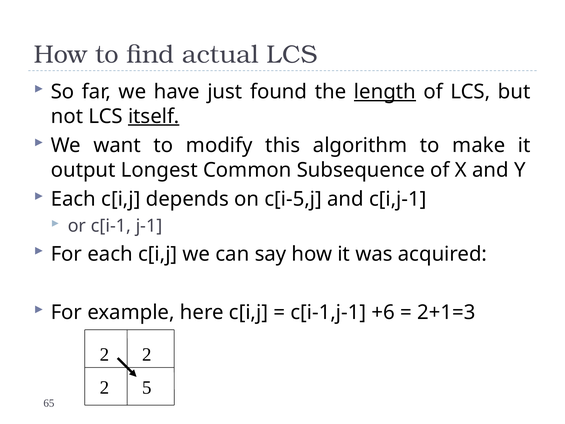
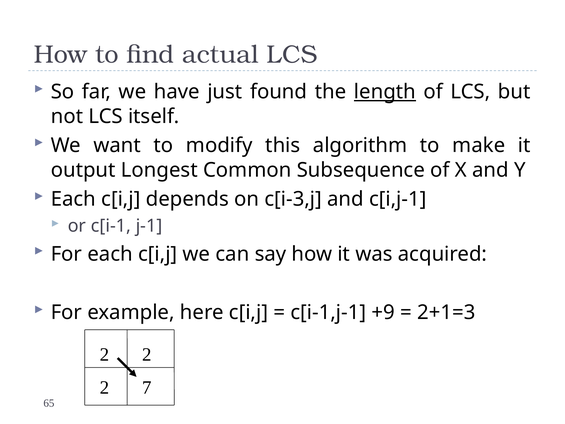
itself underline: present -> none
c[i-5,j: c[i-5,j -> c[i-3,j
+6: +6 -> +9
5: 5 -> 7
